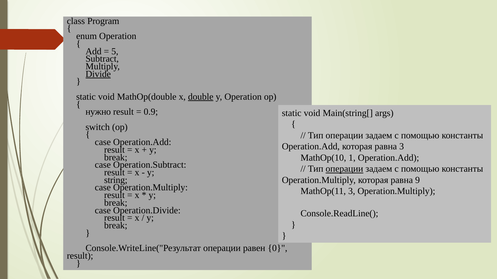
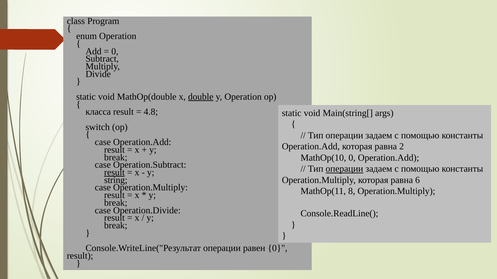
5 at (115, 51): 5 -> 0
Divide underline: present -> none
нужно: нужно -> класса
0.9: 0.9 -> 4.8
равна 3: 3 -> 2
MathOp(10 1: 1 -> 0
result at (114, 173) underline: none -> present
9: 9 -> 6
MathOp(11 3: 3 -> 8
